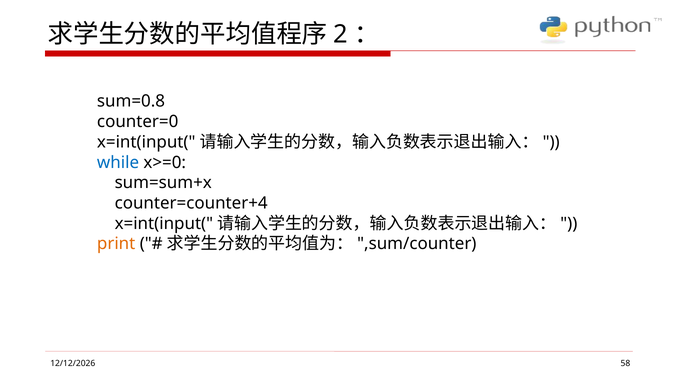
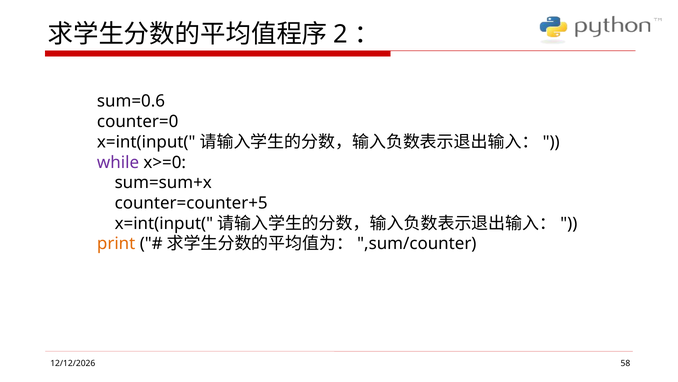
sum=0.8: sum=0.8 -> sum=0.6
while colour: blue -> purple
counter=counter+4: counter=counter+4 -> counter=counter+5
